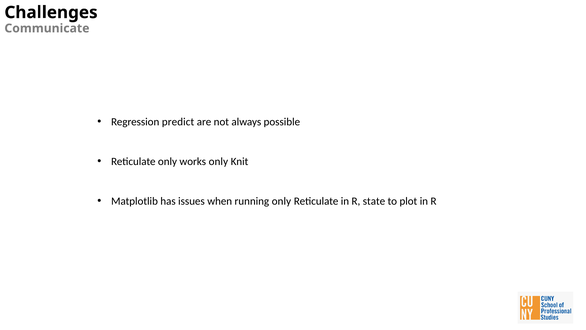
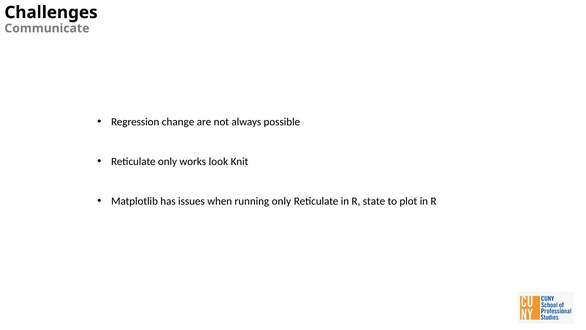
predict: predict -> change
works only: only -> look
